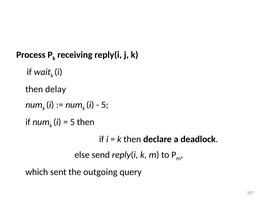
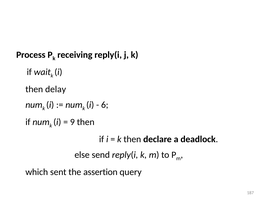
5 at (105, 105): 5 -> 6
5 at (72, 122): 5 -> 9
outgoing: outgoing -> assertion
